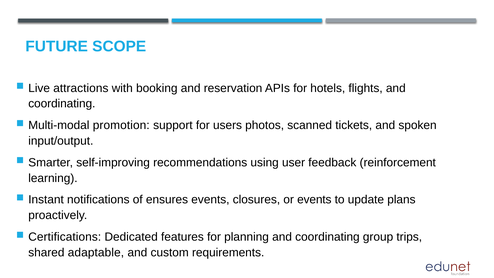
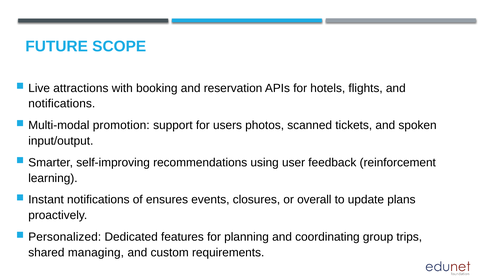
coordinating at (62, 104): coordinating -> notifications
or events: events -> overall
Certifications: Certifications -> Personalized
adaptable: adaptable -> managing
